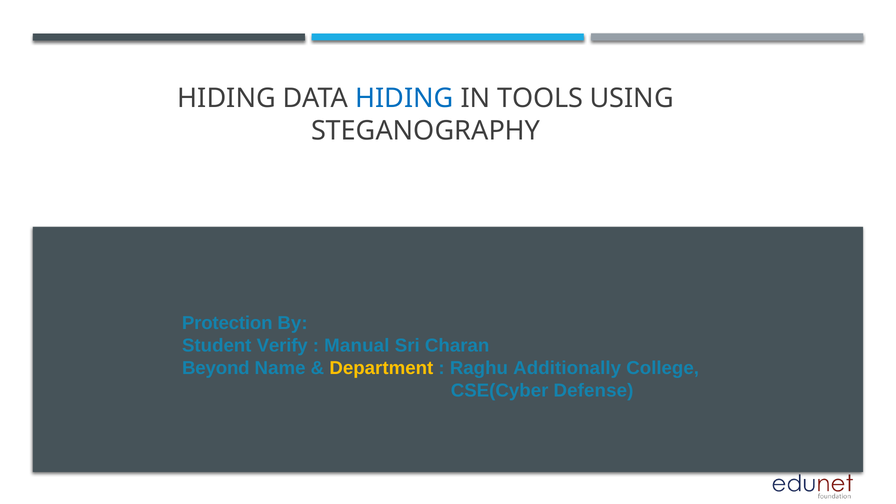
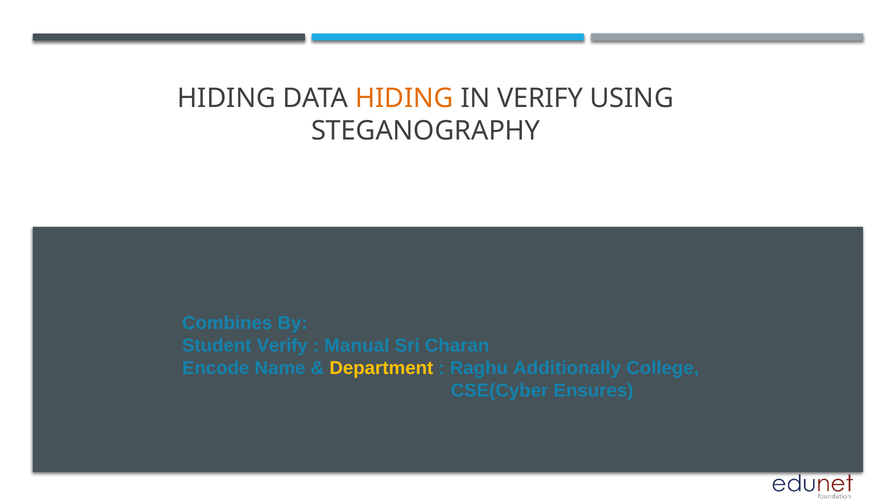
HIDING at (404, 98) colour: blue -> orange
IN TOOLS: TOOLS -> VERIFY
Protection: Protection -> Combines
Beyond: Beyond -> Encode
Defense: Defense -> Ensures
